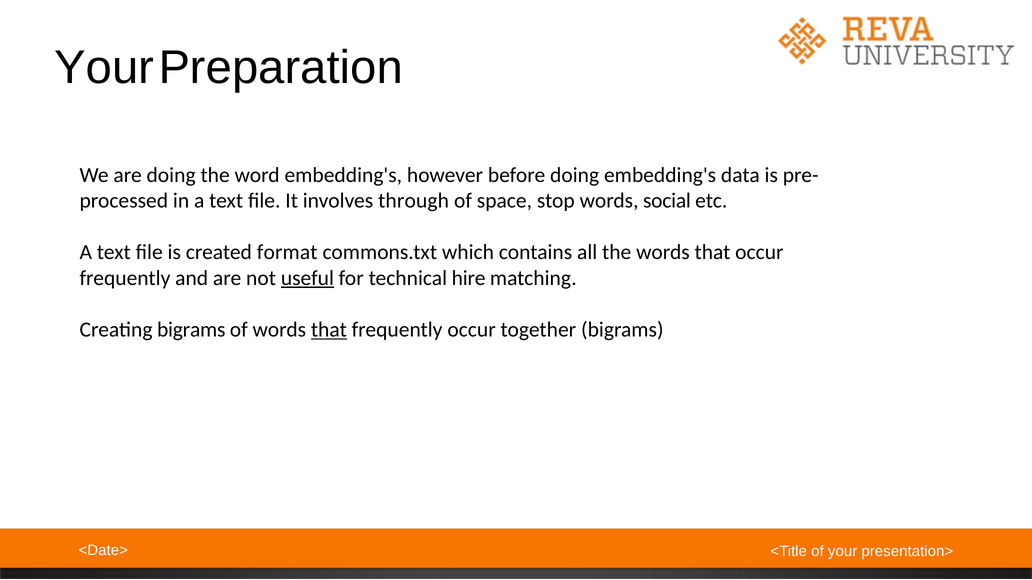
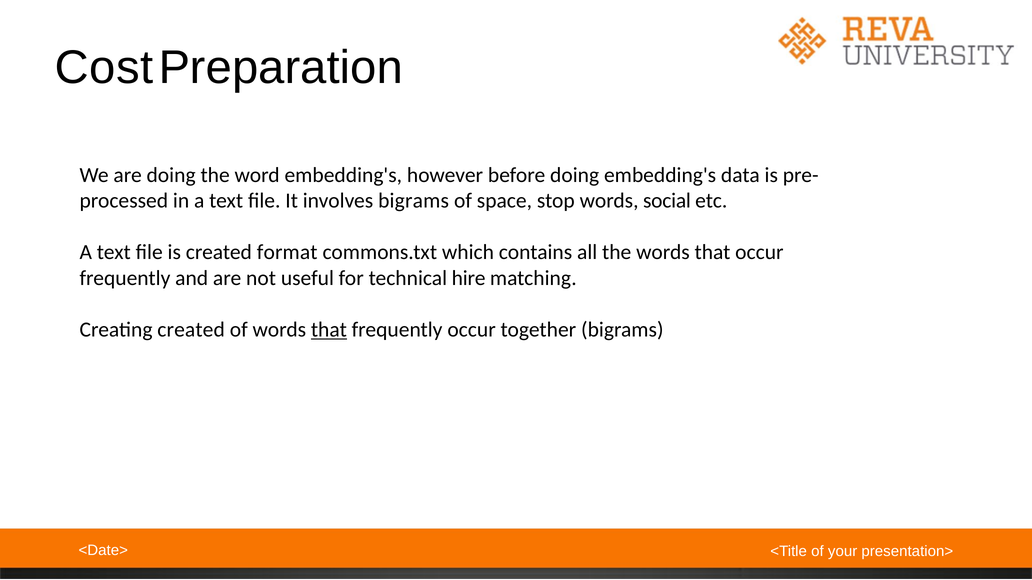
Your at (104, 68): Your -> Cost
involves through: through -> bigrams
useful underline: present -> none
Creating bigrams: bigrams -> created
